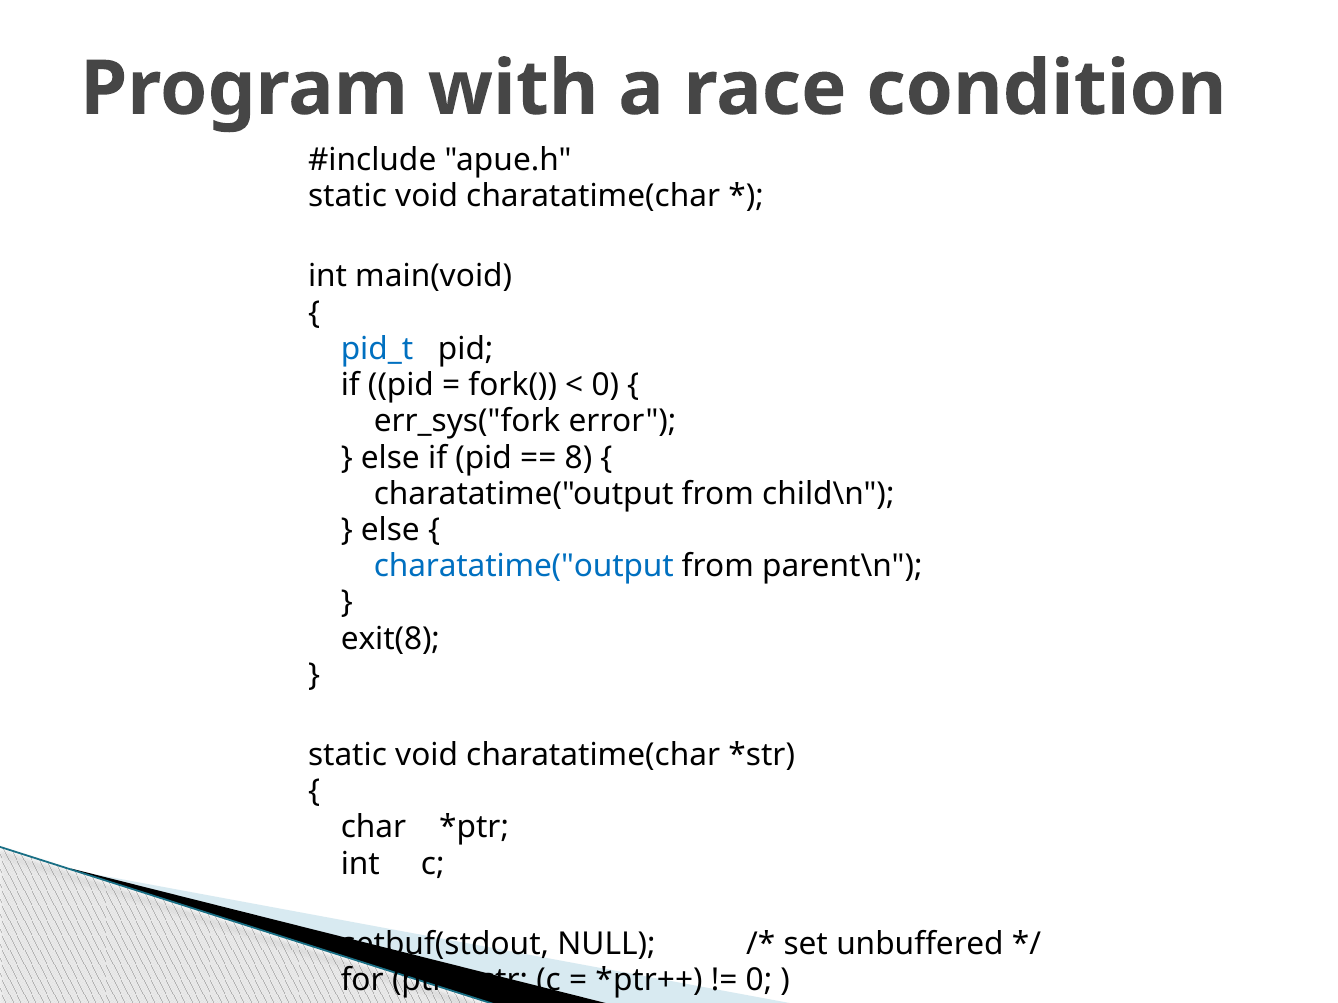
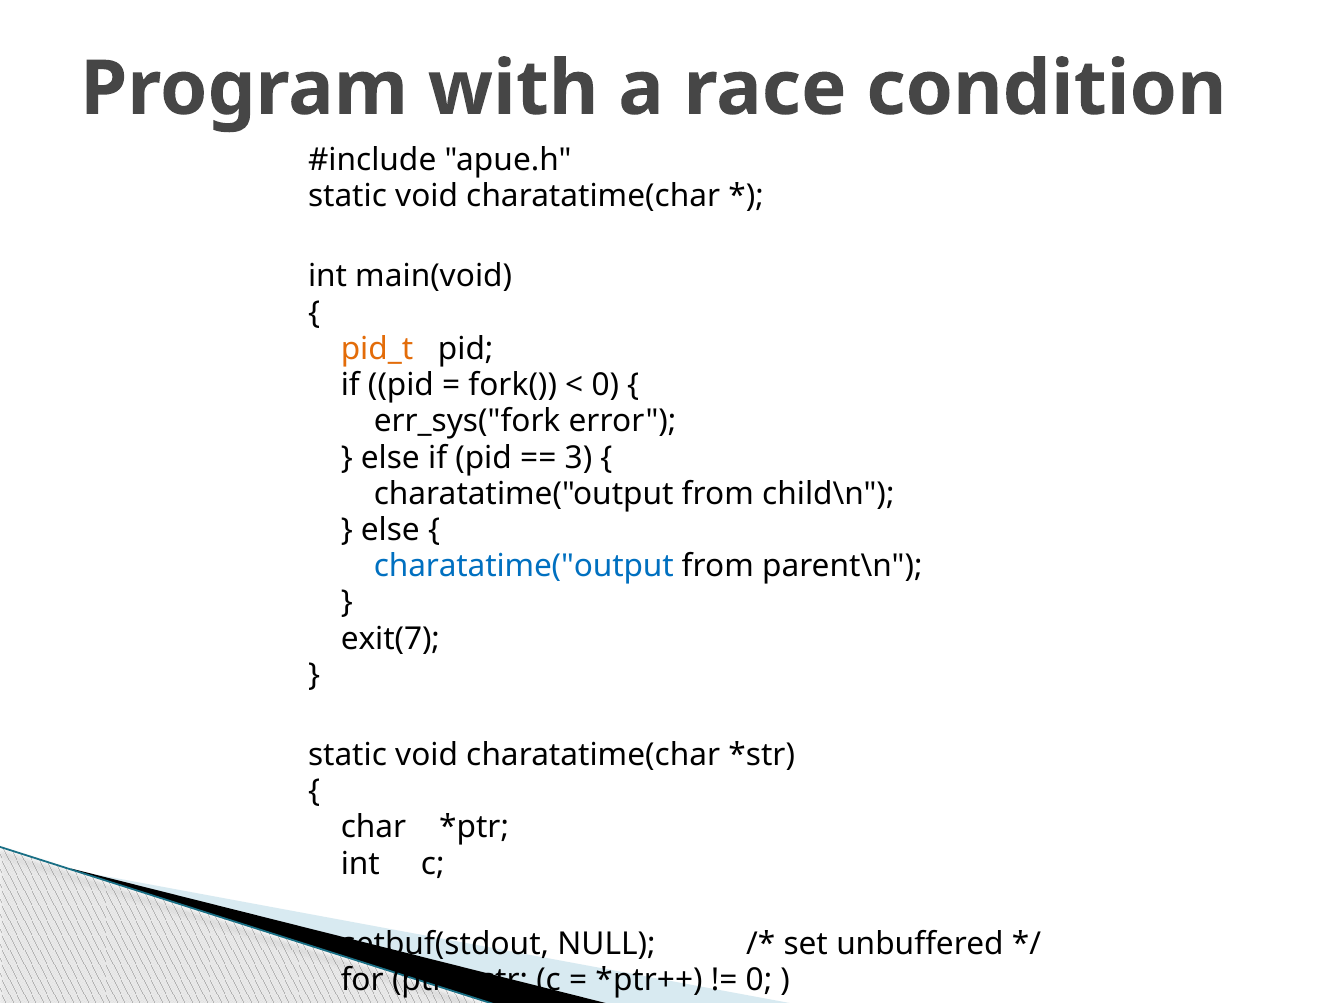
pid_t colour: blue -> orange
8: 8 -> 3
exit(8: exit(8 -> exit(7
